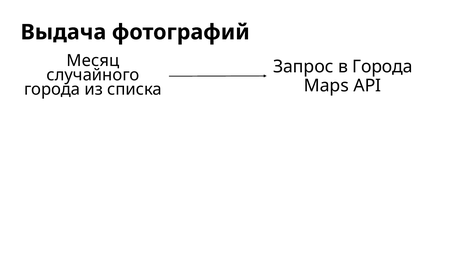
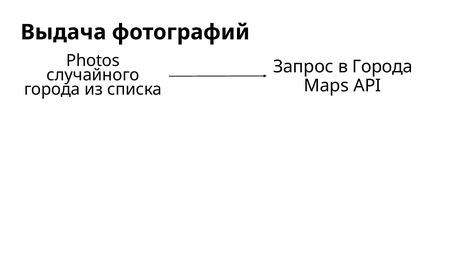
Месяц: Месяц -> Photos
